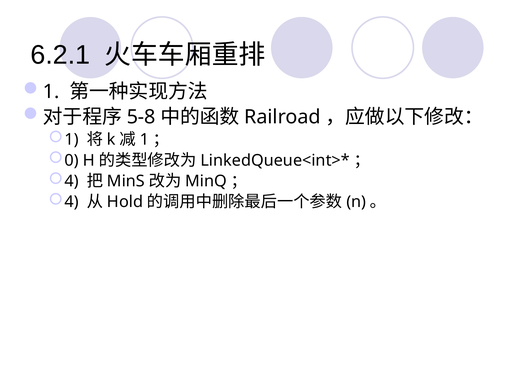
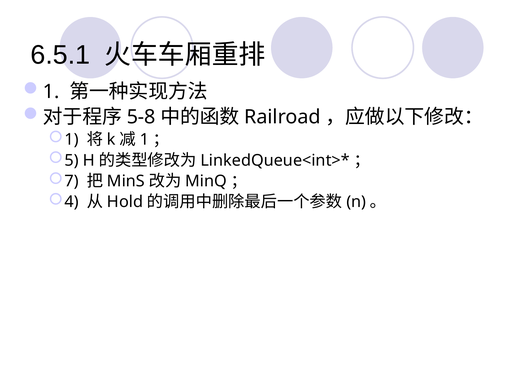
6.2.1: 6.2.1 -> 6.5.1
0: 0 -> 5
4 at (72, 181): 4 -> 7
